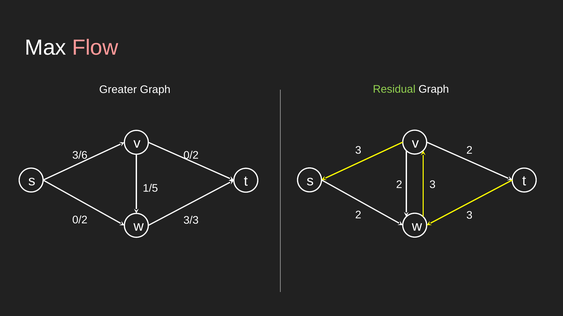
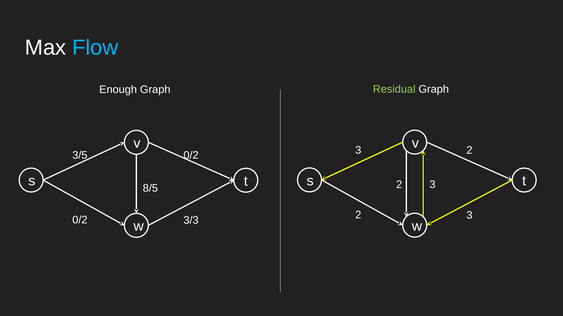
Flow colour: pink -> light blue
Greater: Greater -> Enough
3/6: 3/6 -> 3/5
1/5: 1/5 -> 8/5
